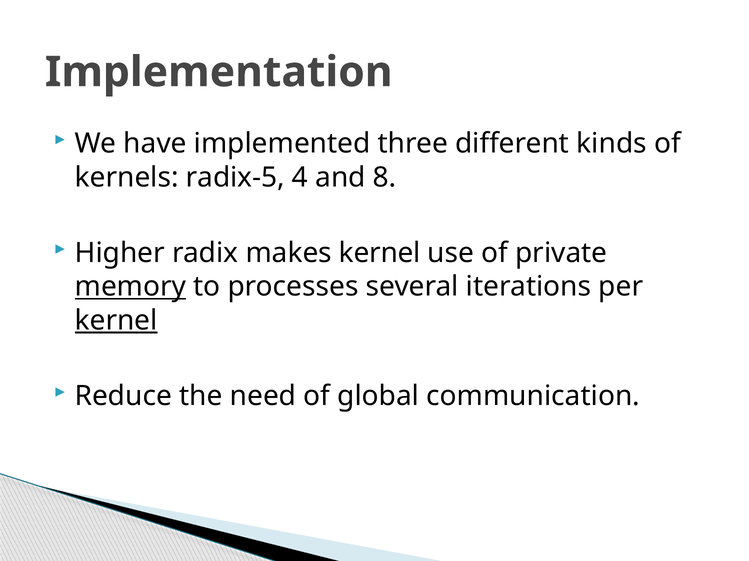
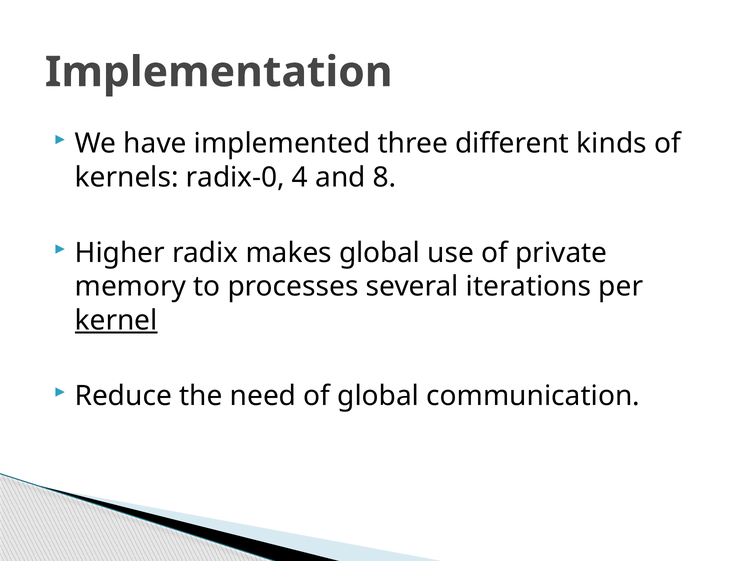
radix-5: radix-5 -> radix-0
makes kernel: kernel -> global
memory underline: present -> none
